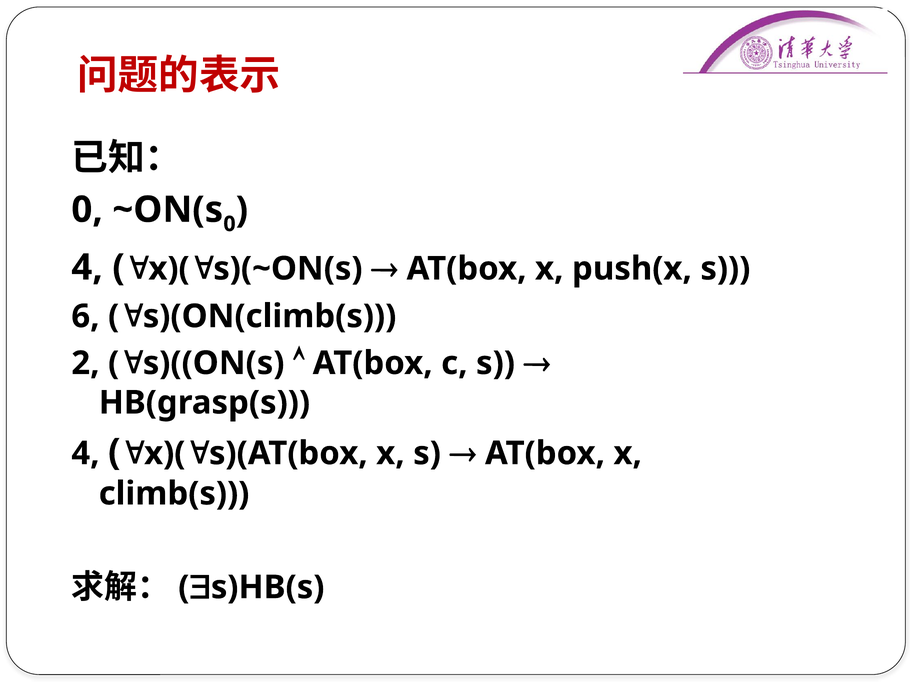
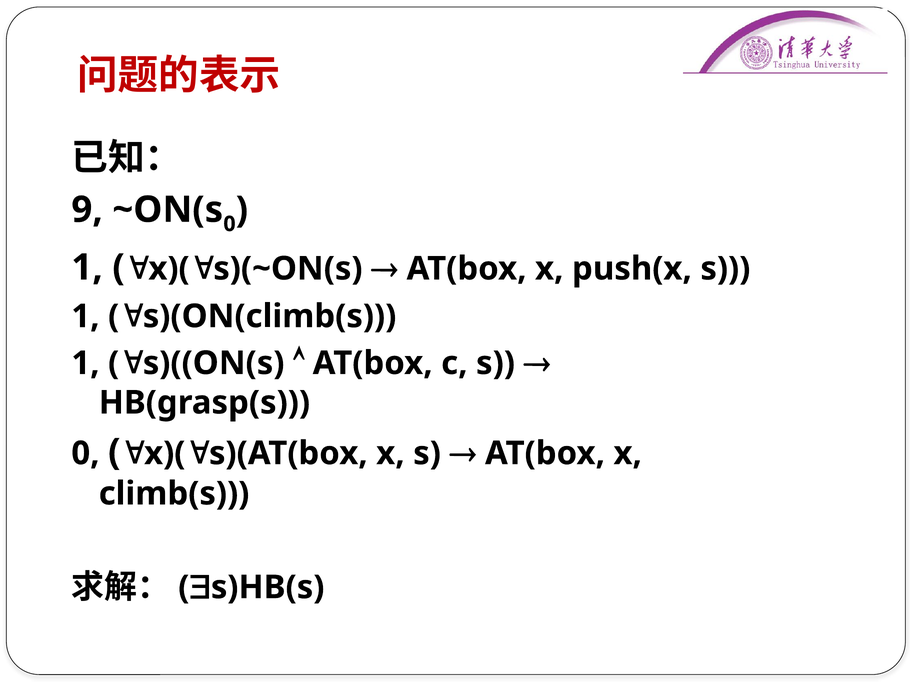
0 at (87, 210): 0 -> 9
4 at (87, 267): 4 -> 1
6 at (85, 316): 6 -> 1
2 at (85, 363): 2 -> 1
4 at (85, 453): 4 -> 0
